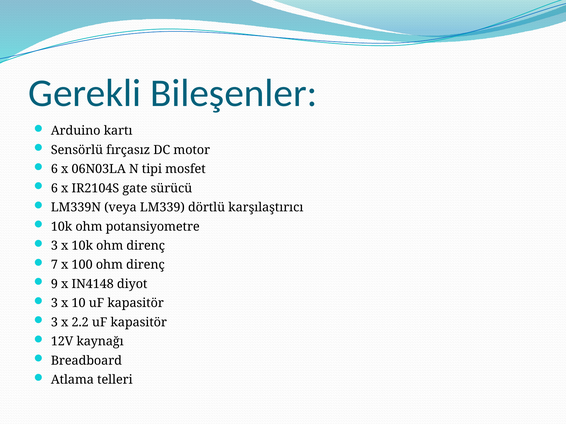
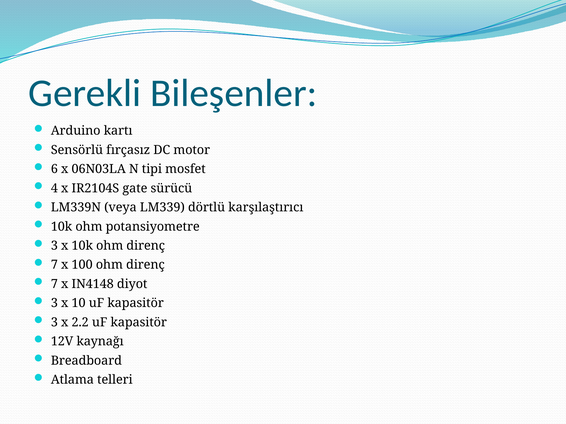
6 at (54, 188): 6 -> 4
9 at (54, 284): 9 -> 7
